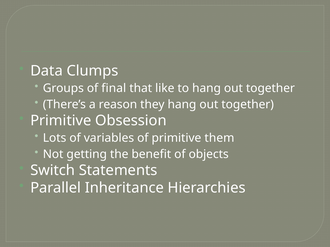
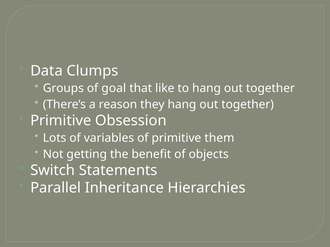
final: final -> goal
